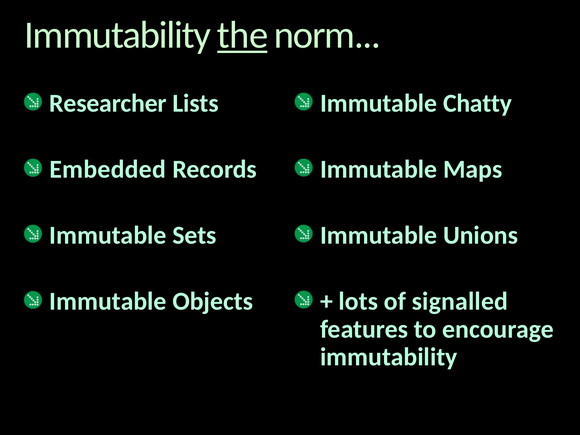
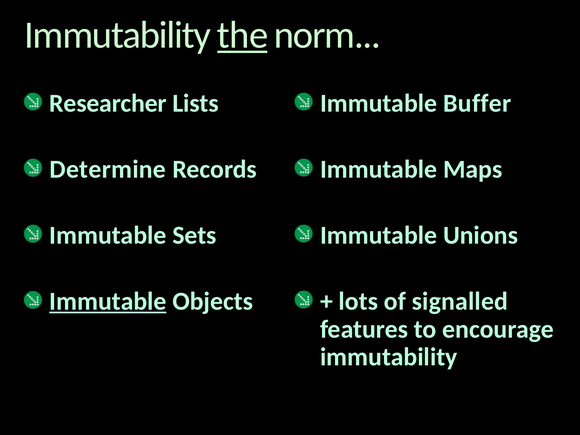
Chatty: Chatty -> Buffer
Embedded: Embedded -> Determine
Immutable at (108, 301) underline: none -> present
